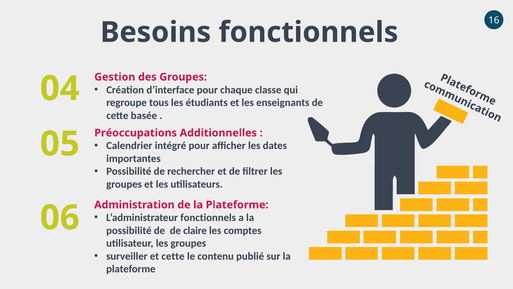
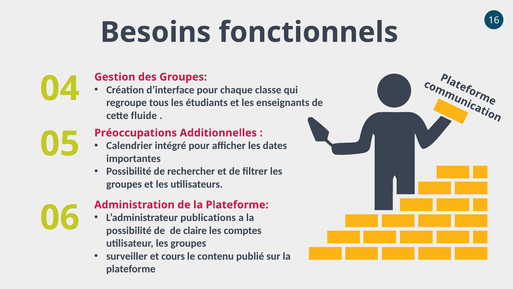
basée: basée -> fluide
L’administrateur fonctionnels: fonctionnels -> publications
et cette: cette -> cours
